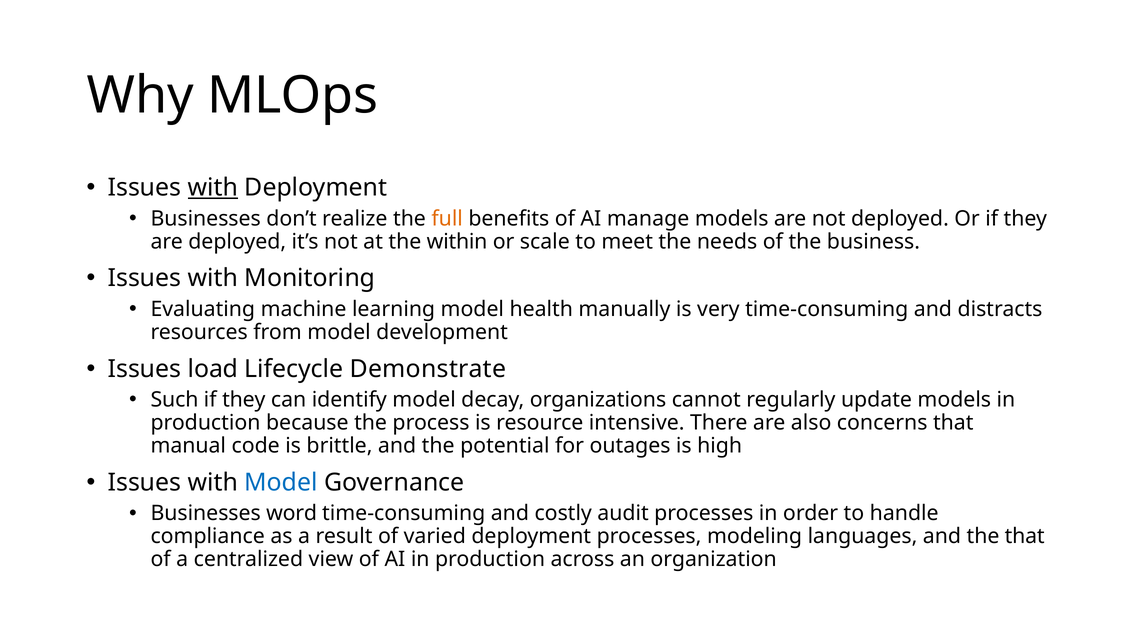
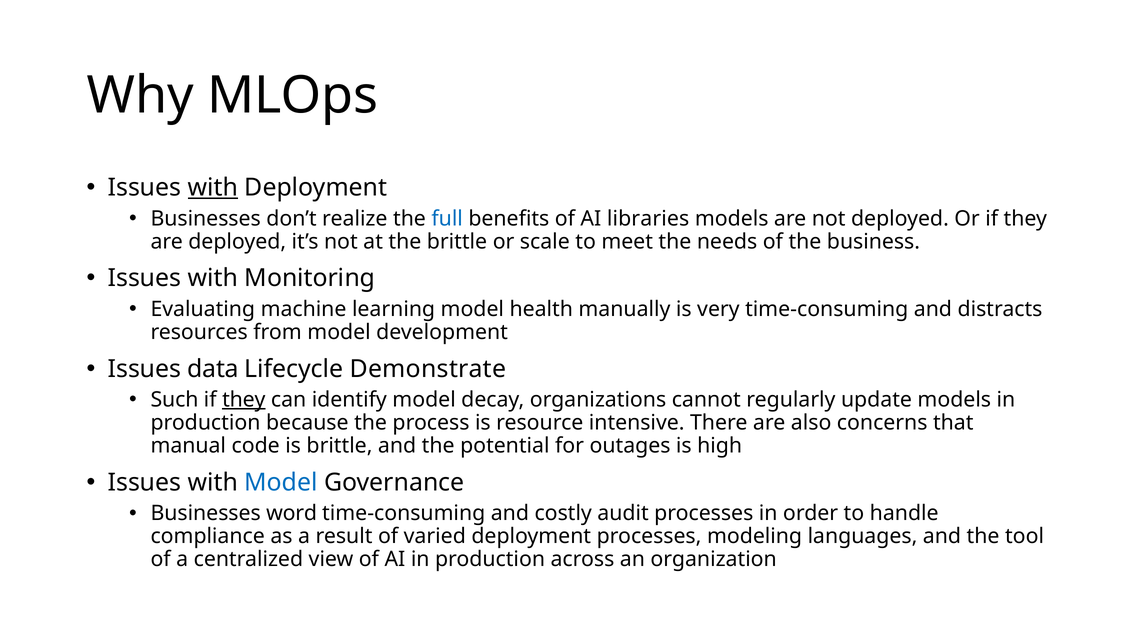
full colour: orange -> blue
manage: manage -> libraries
the within: within -> brittle
load: load -> data
they at (244, 400) underline: none -> present
the that: that -> tool
